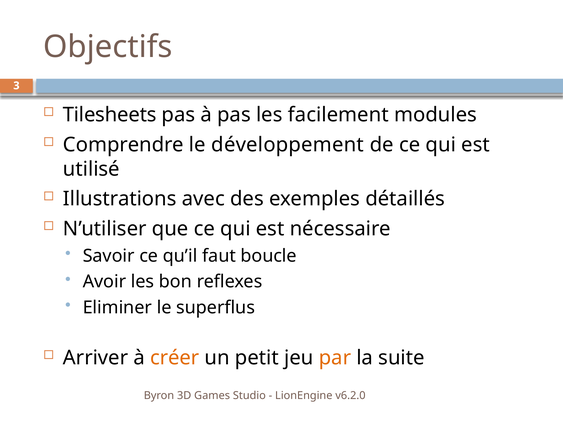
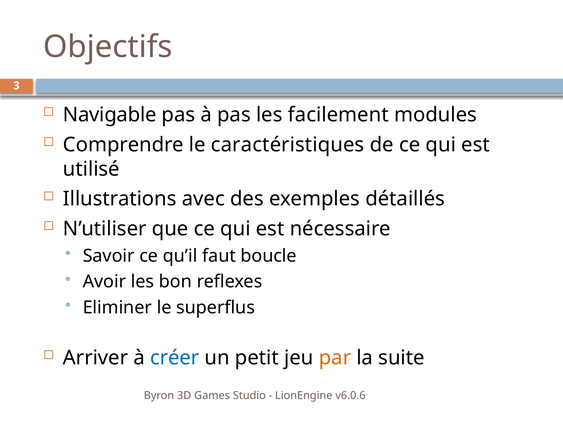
Tilesheets: Tilesheets -> Navigable
développement: développement -> caractéristiques
créer colour: orange -> blue
v6.2.0: v6.2.0 -> v6.0.6
